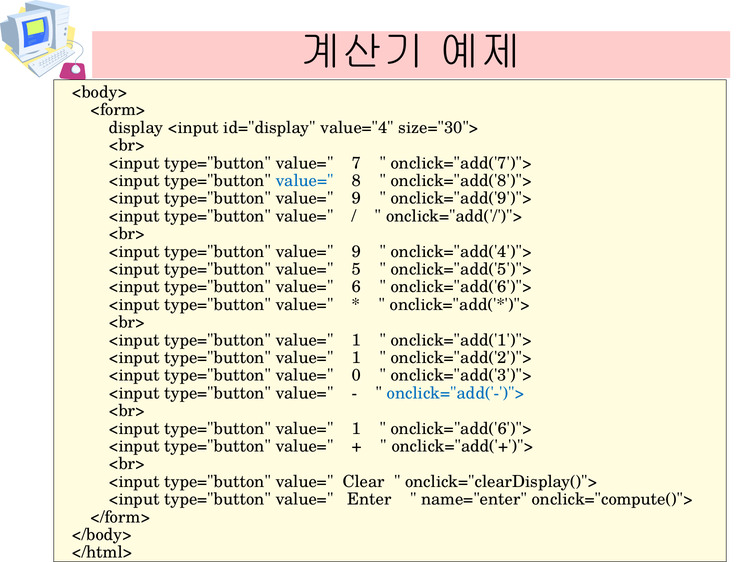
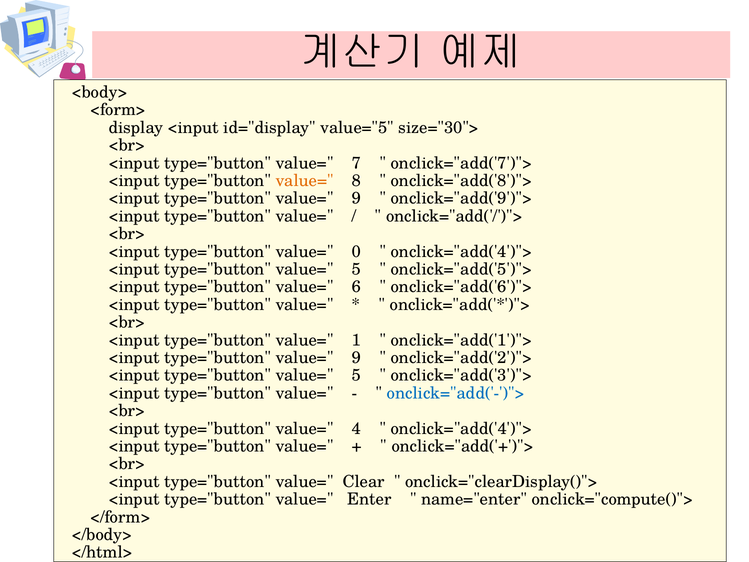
value="4: value="4 -> value="5
value= at (305, 181) colour: blue -> orange
9 at (357, 251): 9 -> 0
1 at (357, 358): 1 -> 9
0 at (357, 375): 0 -> 5
1 at (357, 428): 1 -> 4
onclick="add('6')"> at (461, 428): onclick="add('6')"> -> onclick="add('4')">
